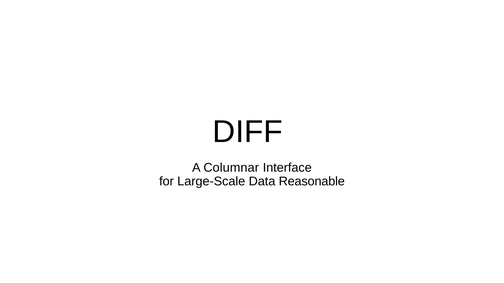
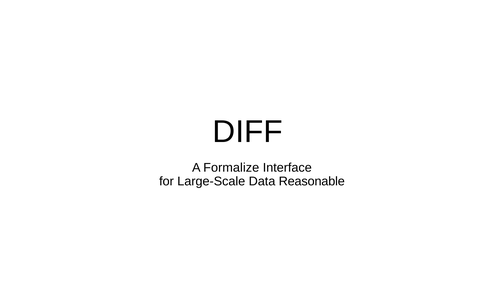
Columnar: Columnar -> Formalize
